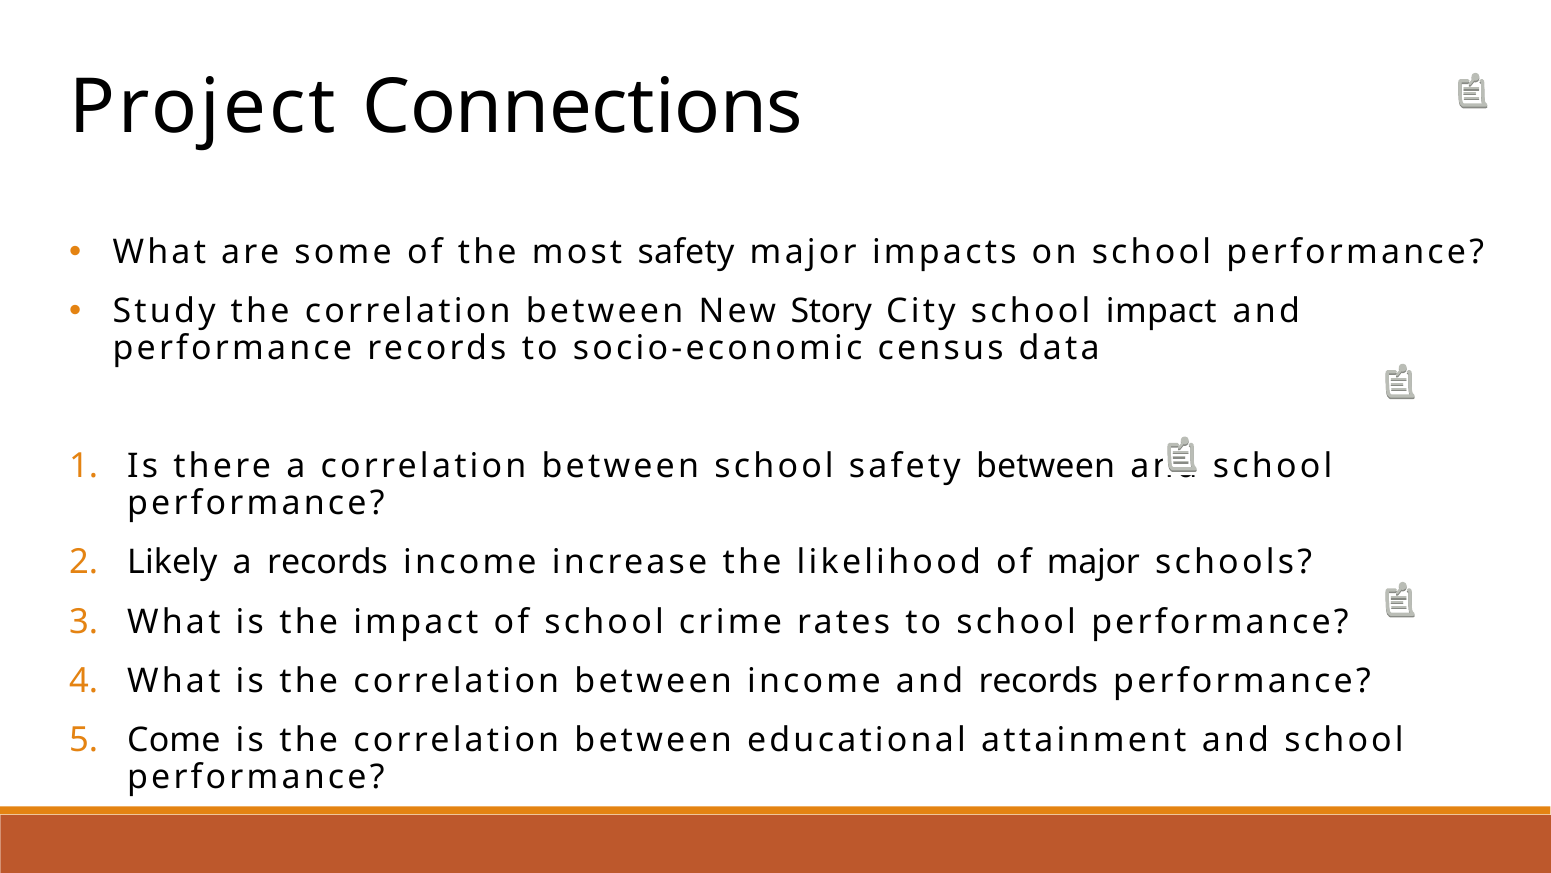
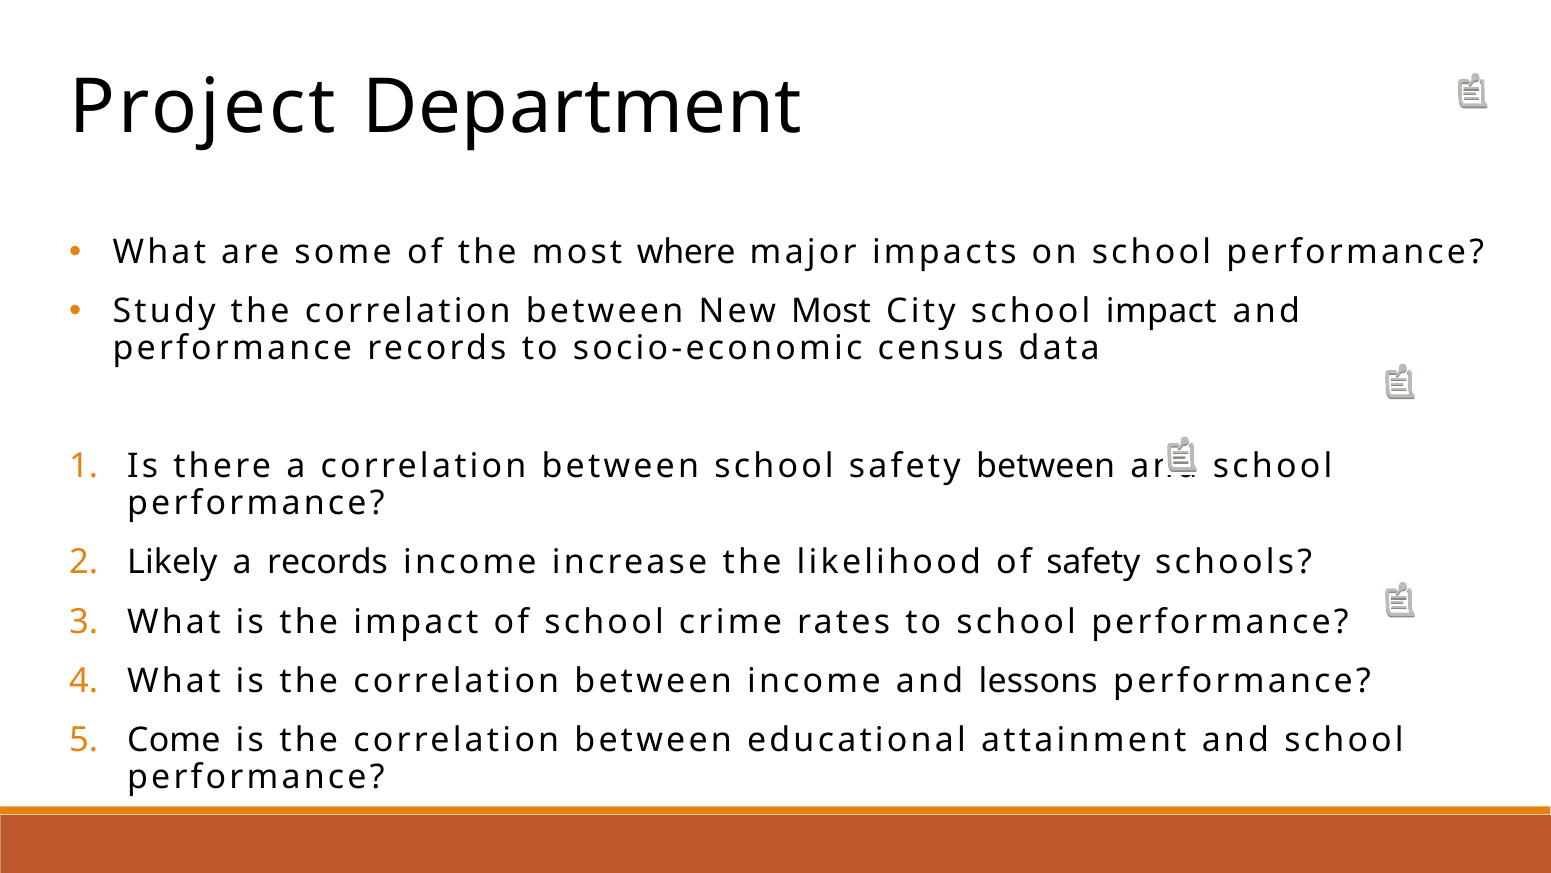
Connections: Connections -> Department
most safety: safety -> where
New Story: Story -> Most
of major: major -> safety
and records: records -> lessons
